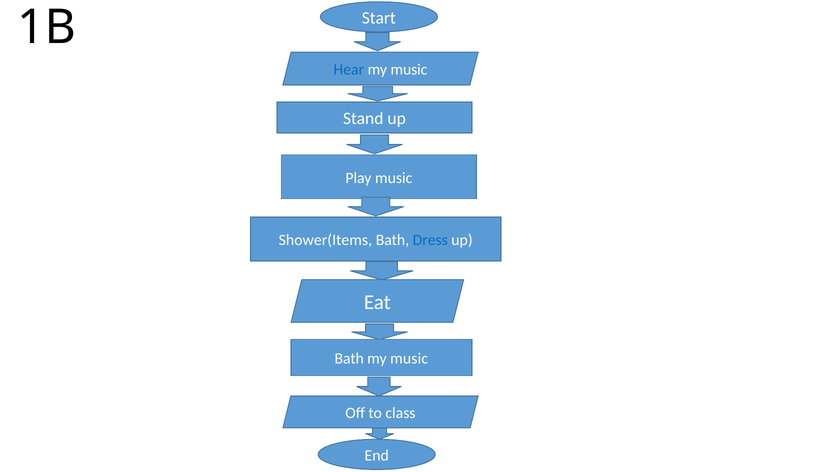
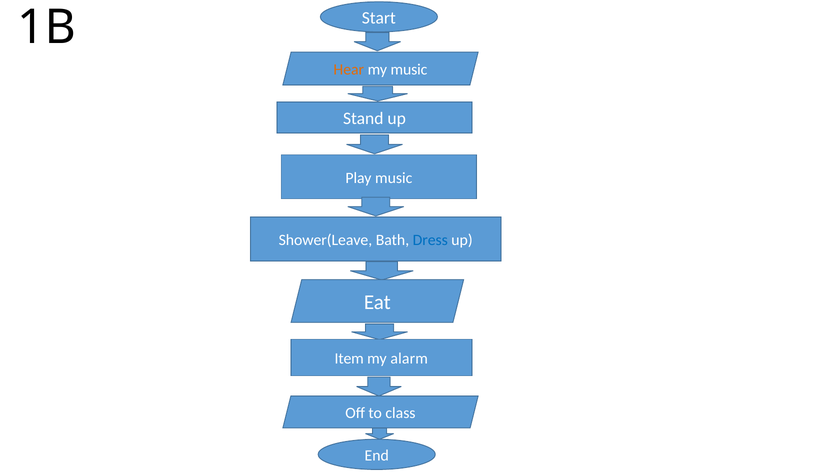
Hear colour: blue -> orange
Shower(Items: Shower(Items -> Shower(Leave
Bath at (349, 359): Bath -> Item
music at (409, 359): music -> alarm
